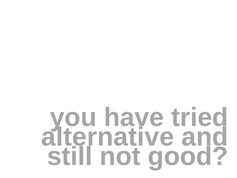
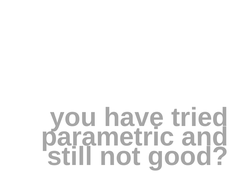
alternative: alternative -> parametric
